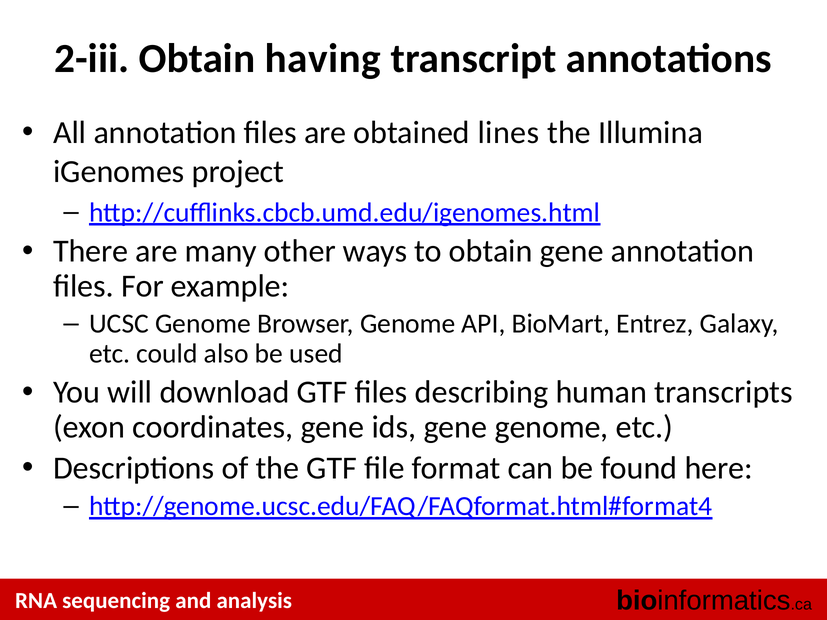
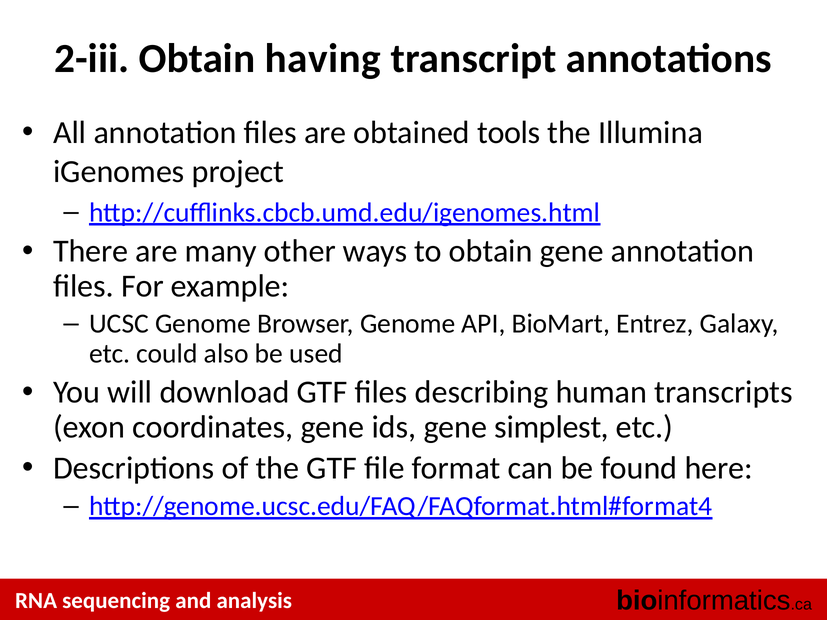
lines: lines -> tools
gene genome: genome -> simplest
